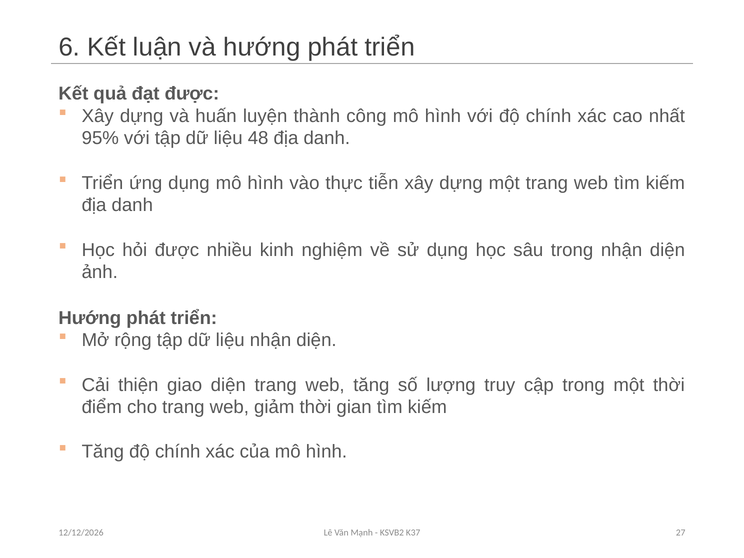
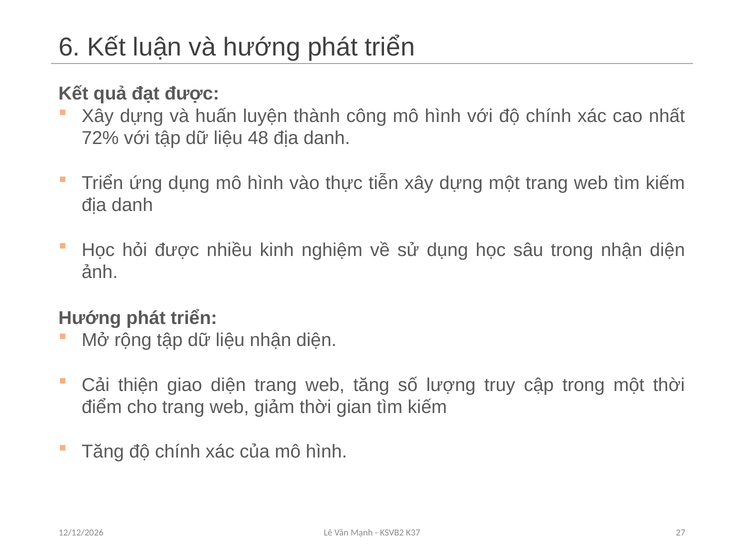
95%: 95% -> 72%
